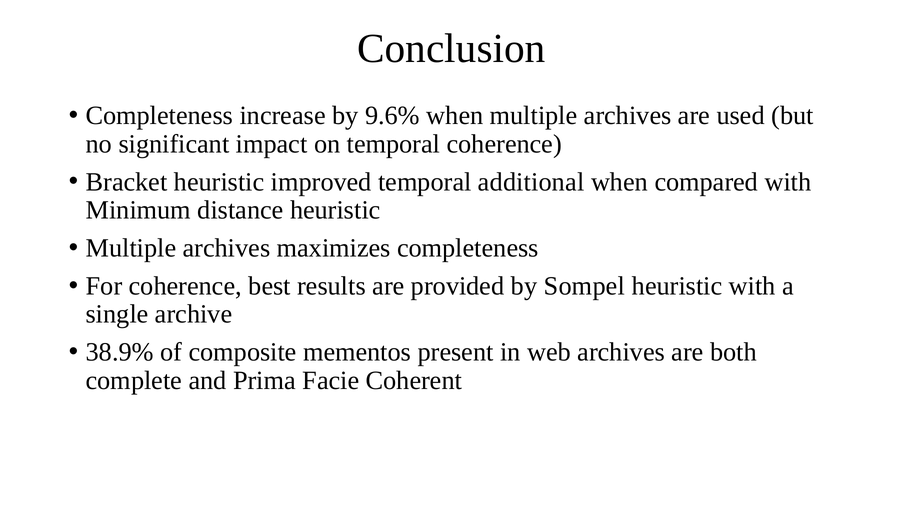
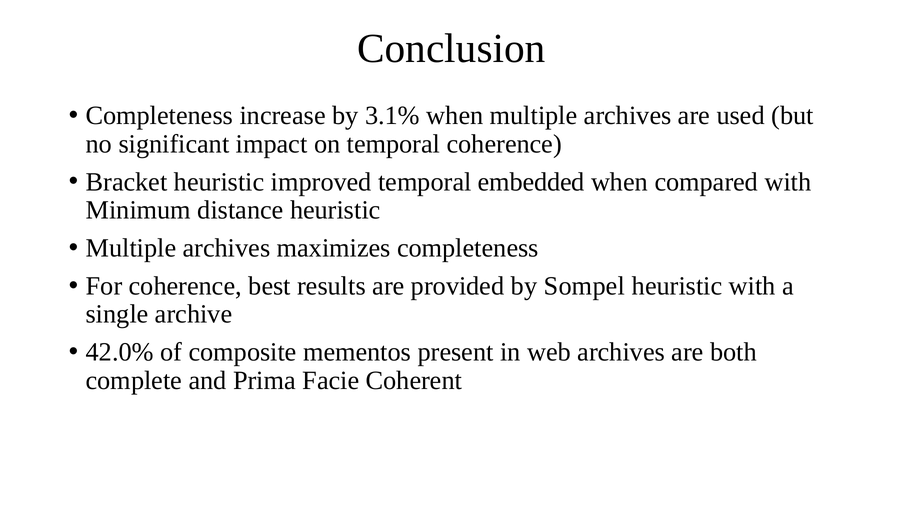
9.6%: 9.6% -> 3.1%
additional: additional -> embedded
38.9%: 38.9% -> 42.0%
